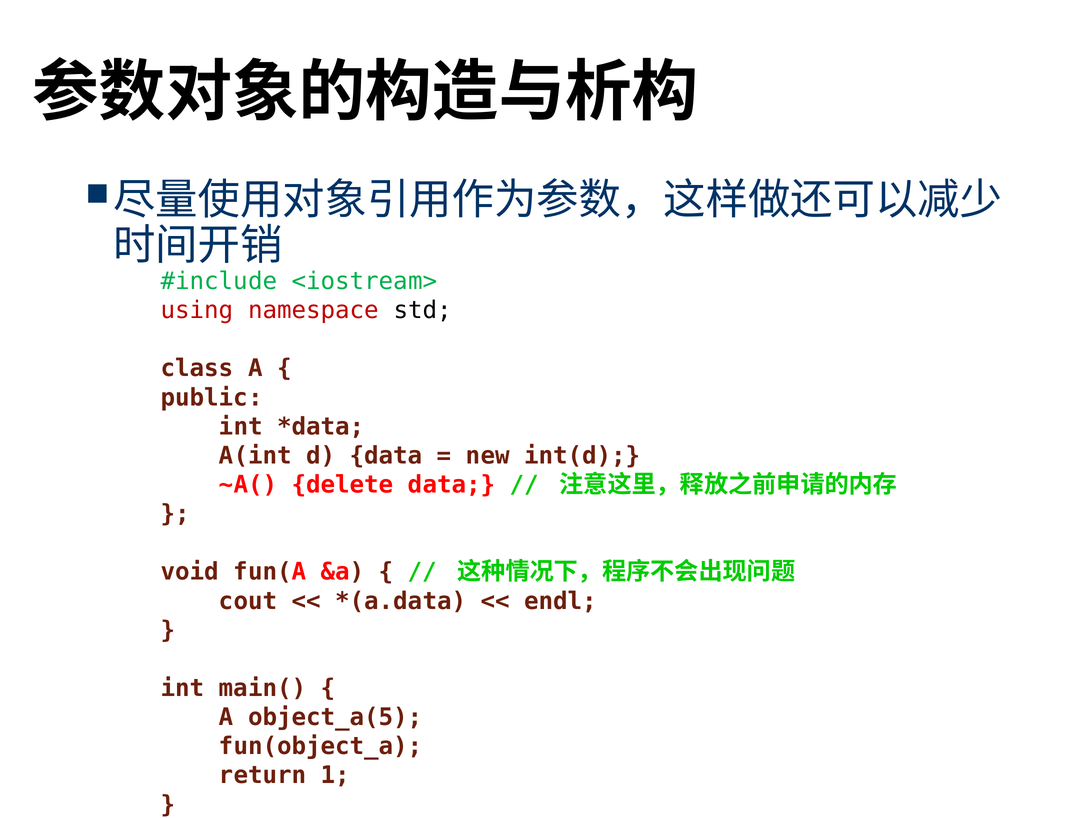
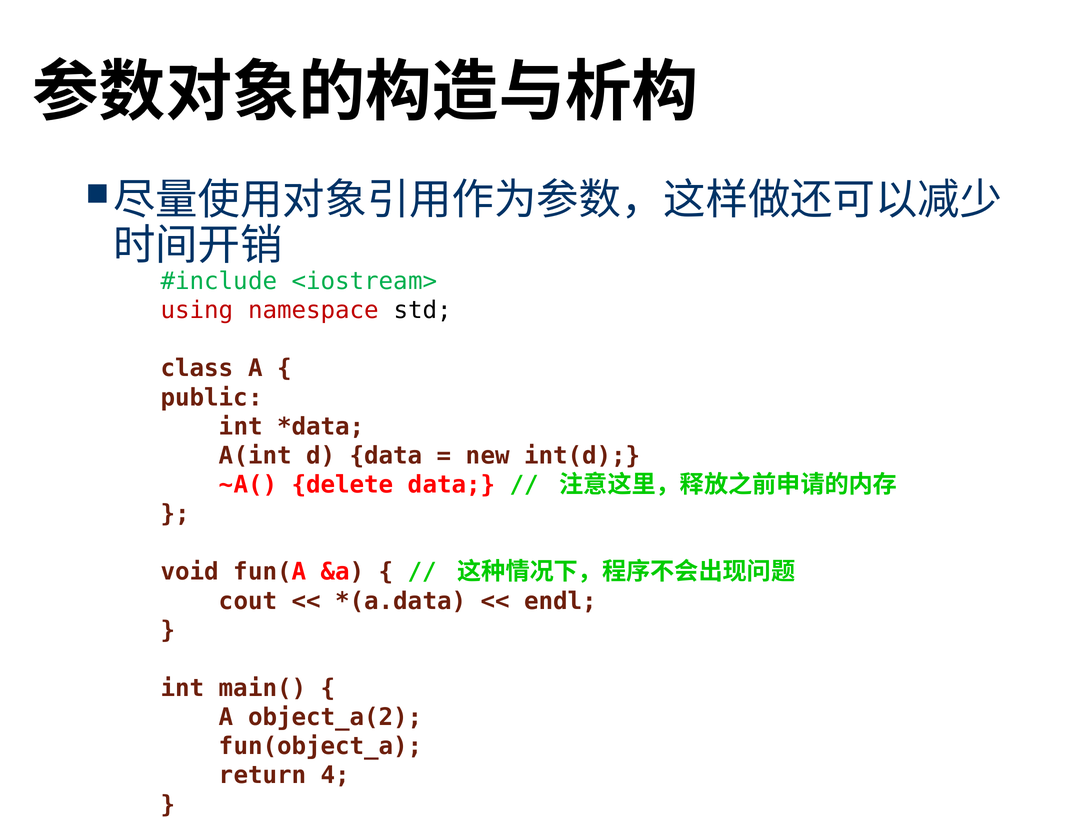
object_a(5: object_a(5 -> object_a(2
1: 1 -> 4
